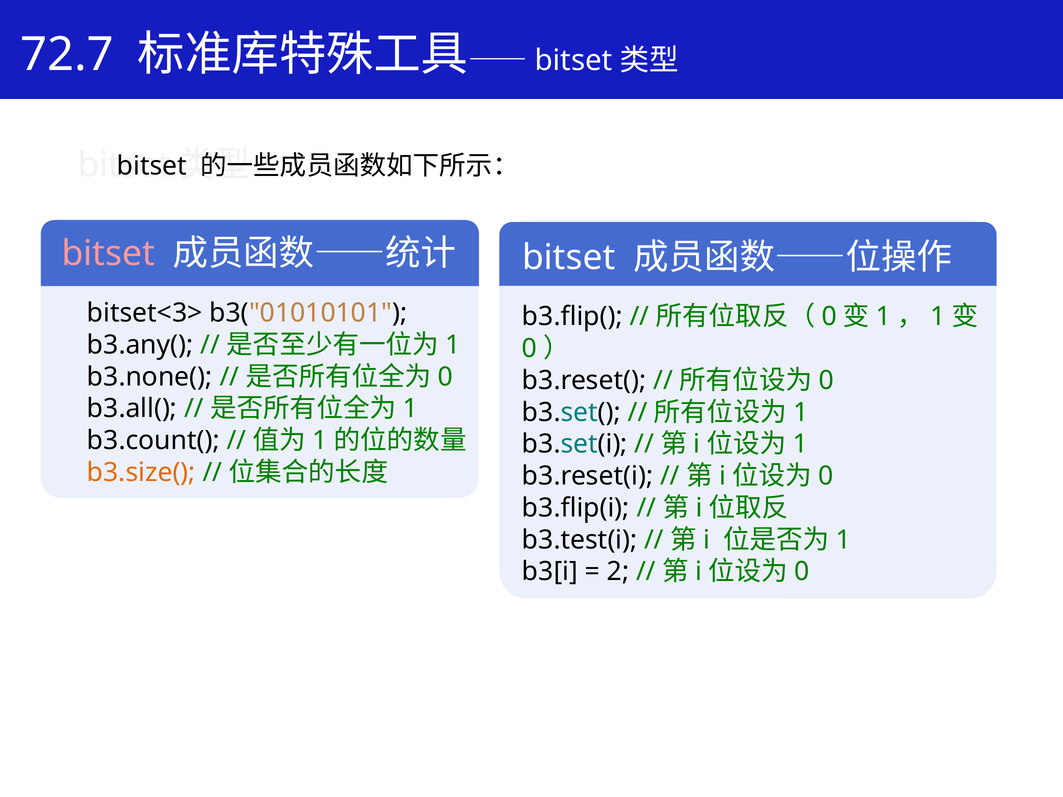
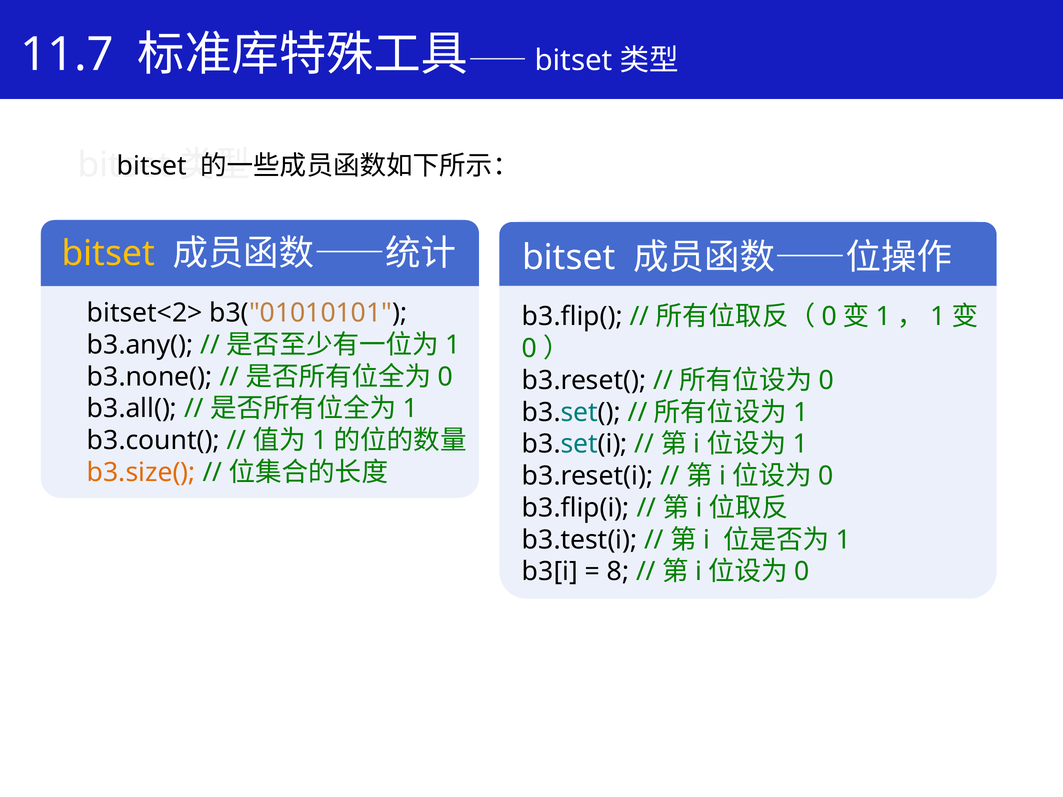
72.7: 72.7 -> 11.7
bitset at (108, 254) colour: pink -> yellow
bitset<3>: bitset<3> -> bitset<2>
2: 2 -> 8
